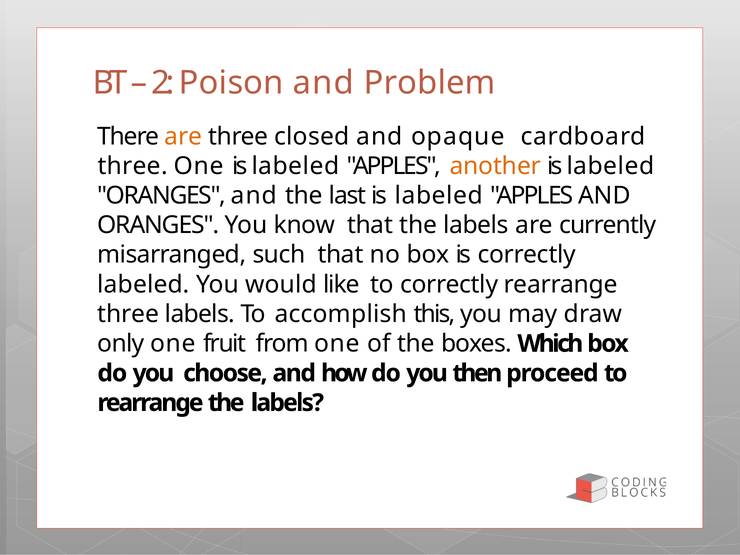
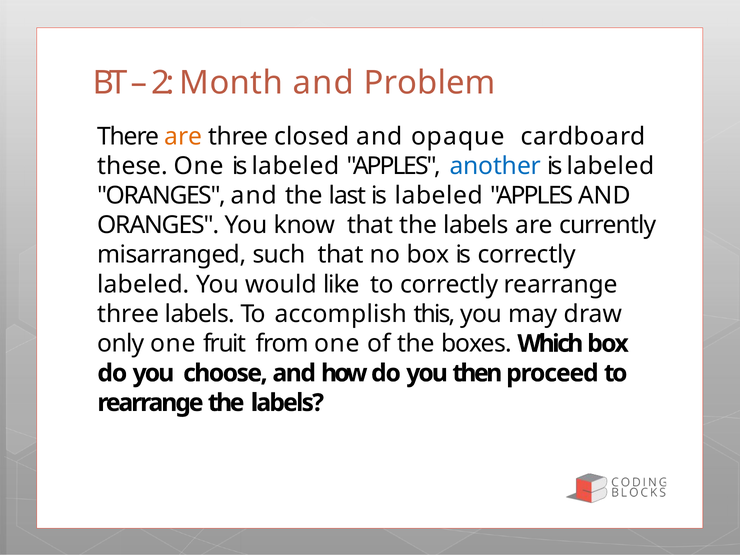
Poison: Poison -> Month
three at (133, 166): three -> these
another colour: orange -> blue
